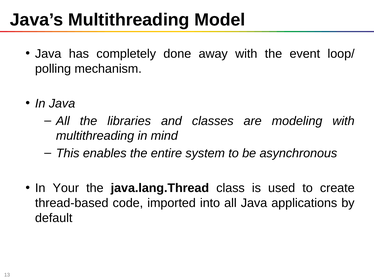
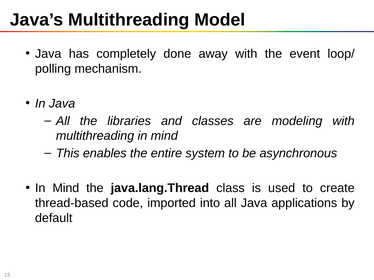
Your at (66, 188): Your -> Mind
